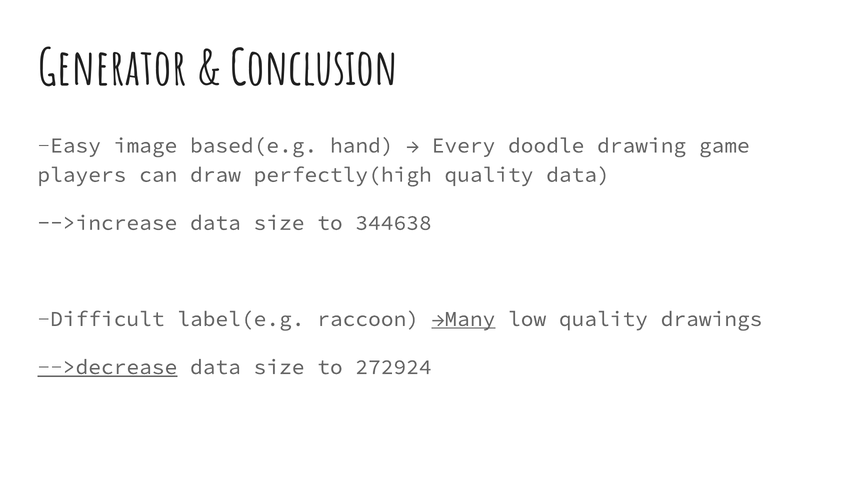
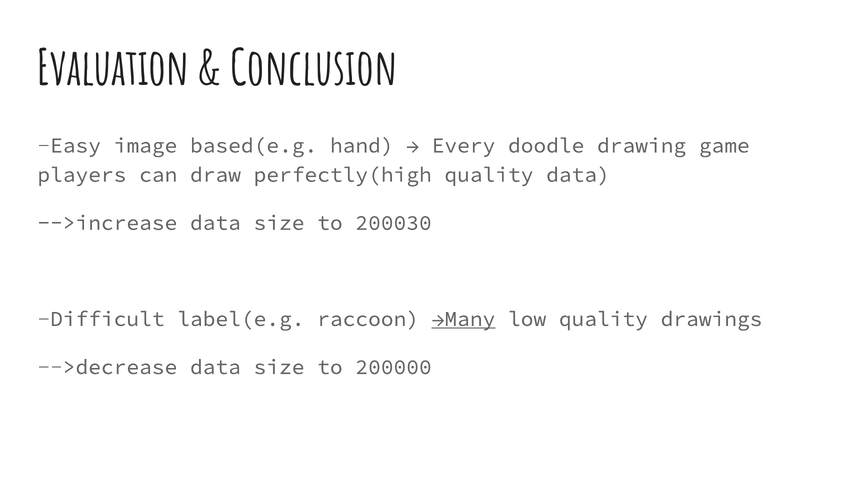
Generator: Generator -> Evaluation
344638: 344638 -> 200030
-->decrease underline: present -> none
272924: 272924 -> 200000
